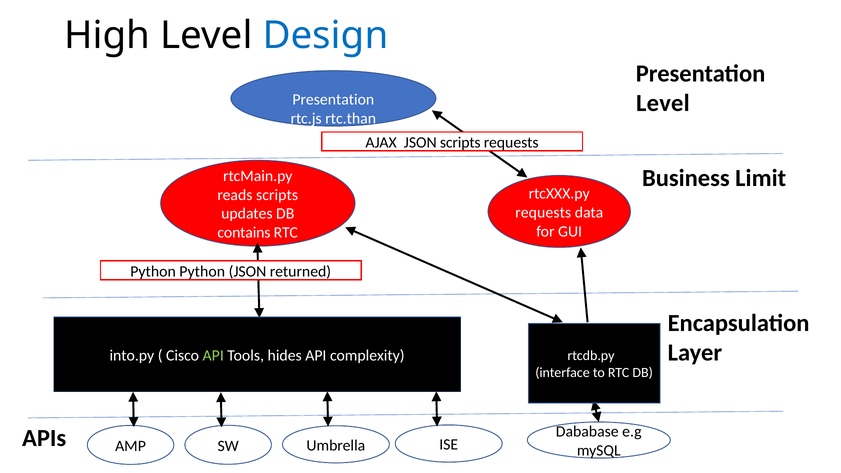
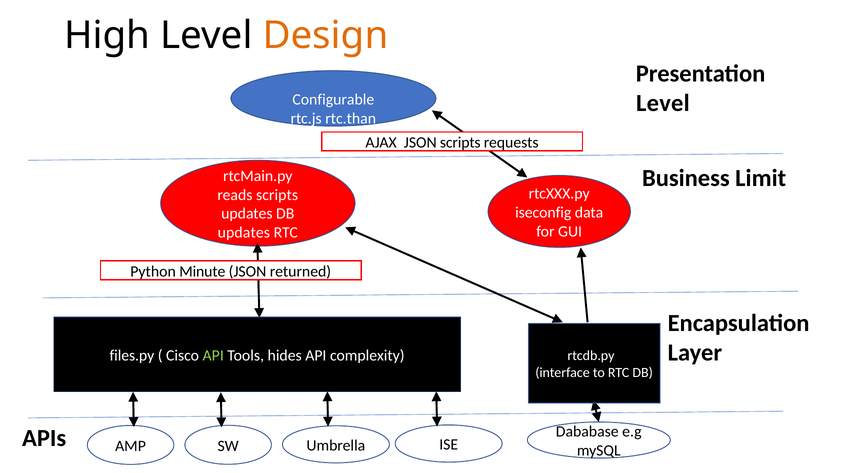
Design colour: blue -> orange
Presentation at (333, 99): Presentation -> Configurable
requests at (543, 213): requests -> iseconfig
contains at (244, 233): contains -> updates
Python Python: Python -> Minute
into.py: into.py -> files.py
